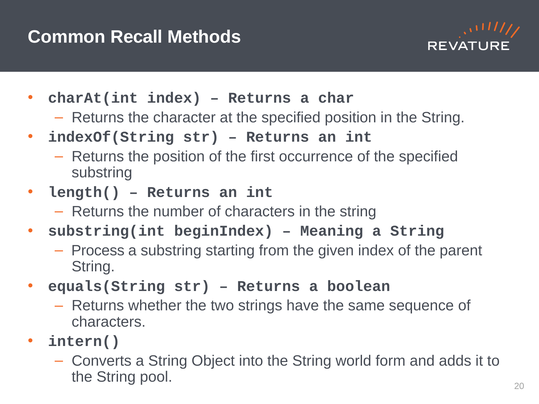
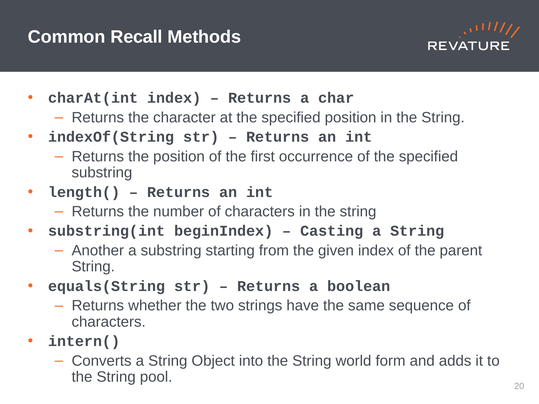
Meaning: Meaning -> Casting
Process: Process -> Another
